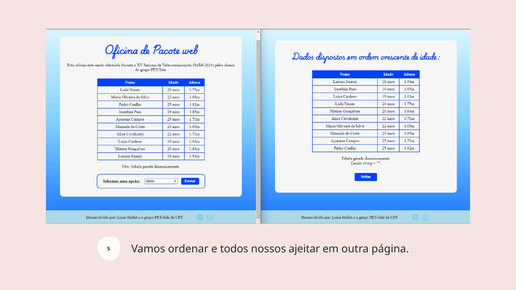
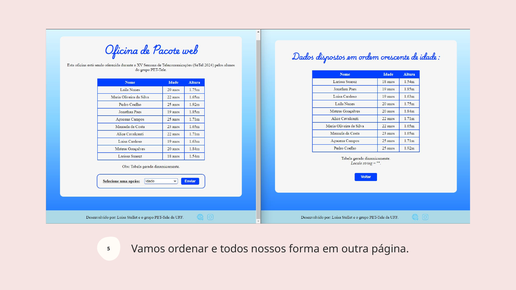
ajeitar: ajeitar -> forma
